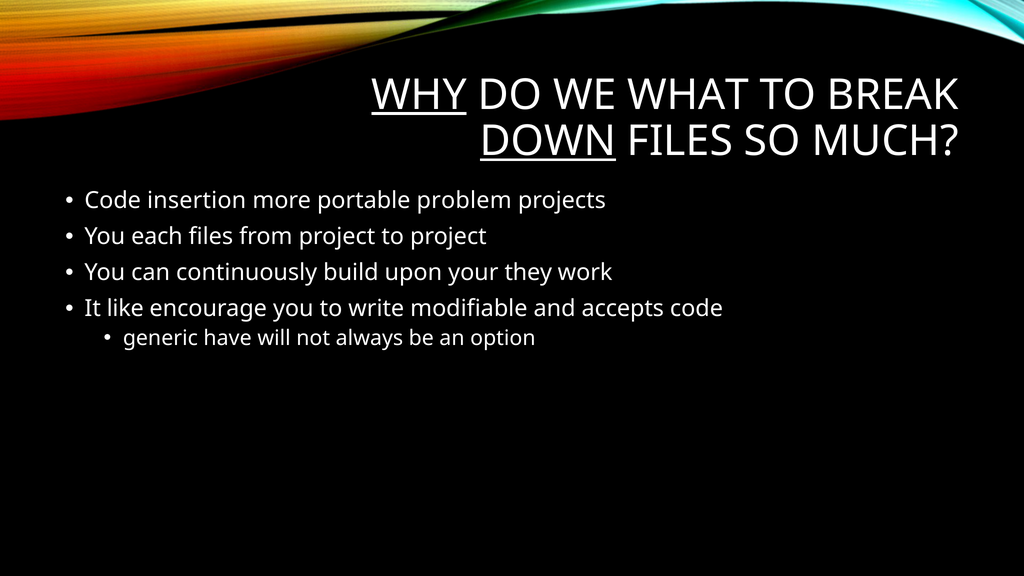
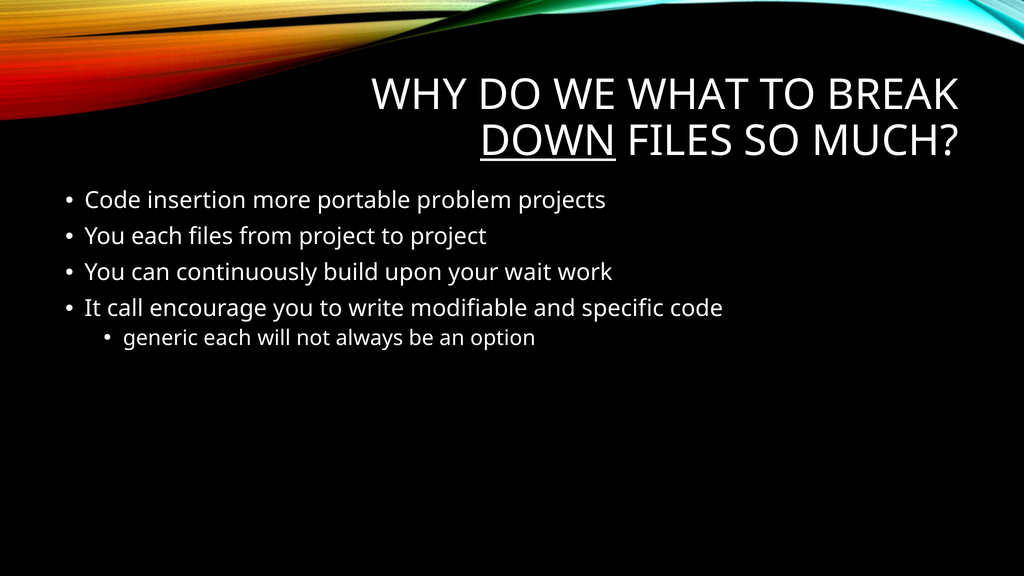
WHY underline: present -> none
they: they -> wait
like: like -> call
accepts: accepts -> specific
generic have: have -> each
